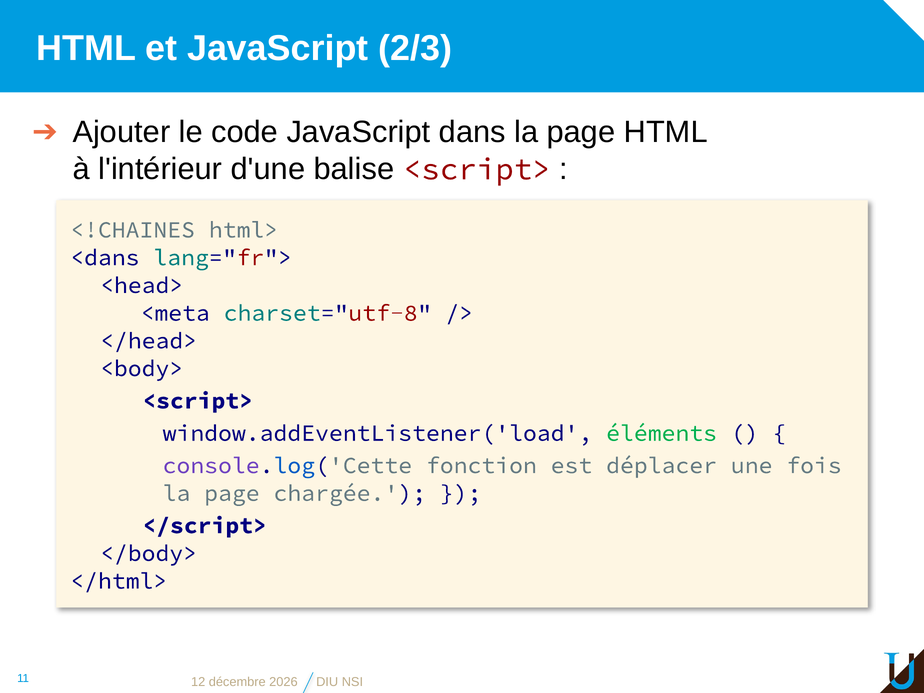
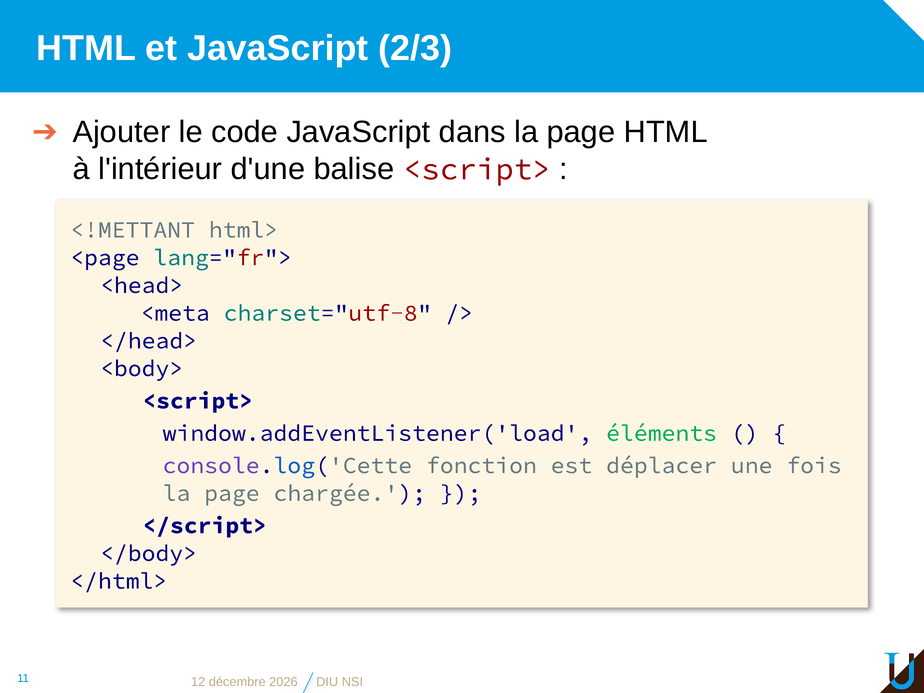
<!CHAINES: <!CHAINES -> <!METTANT
<dans: <dans -> <page
